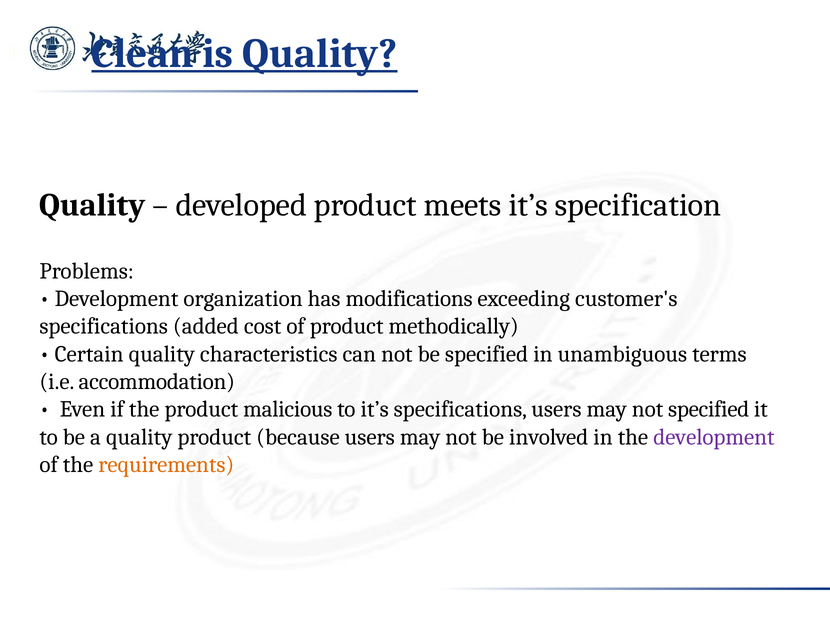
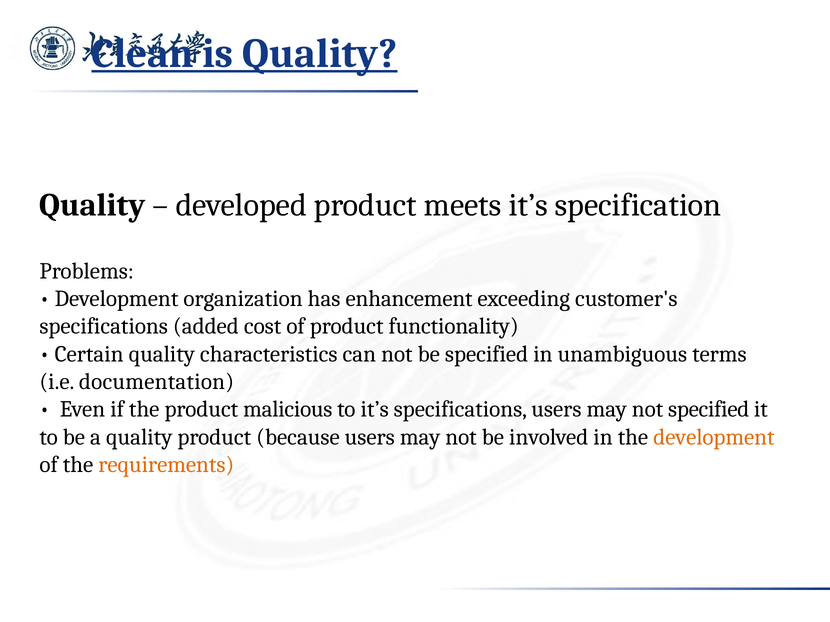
modifications: modifications -> enhancement
methodically: methodically -> functionality
accommodation: accommodation -> documentation
development at (714, 437) colour: purple -> orange
